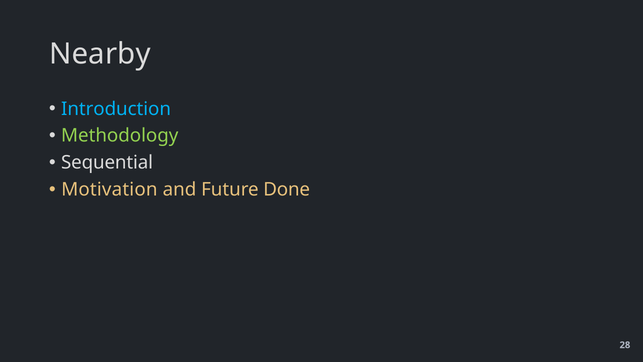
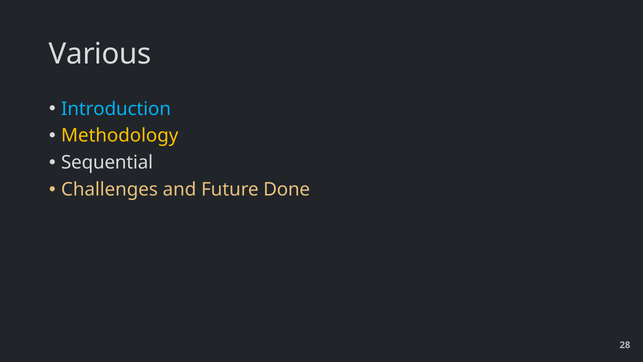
Nearby: Nearby -> Various
Methodology colour: light green -> yellow
Motivation: Motivation -> Challenges
